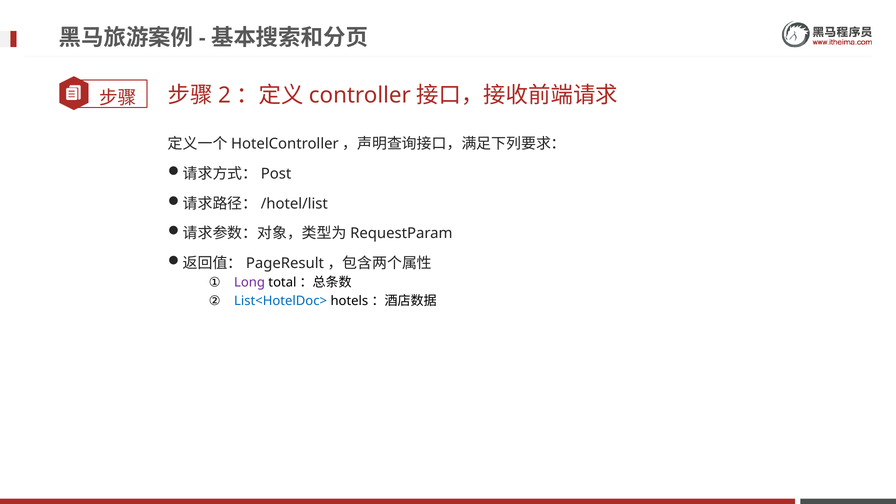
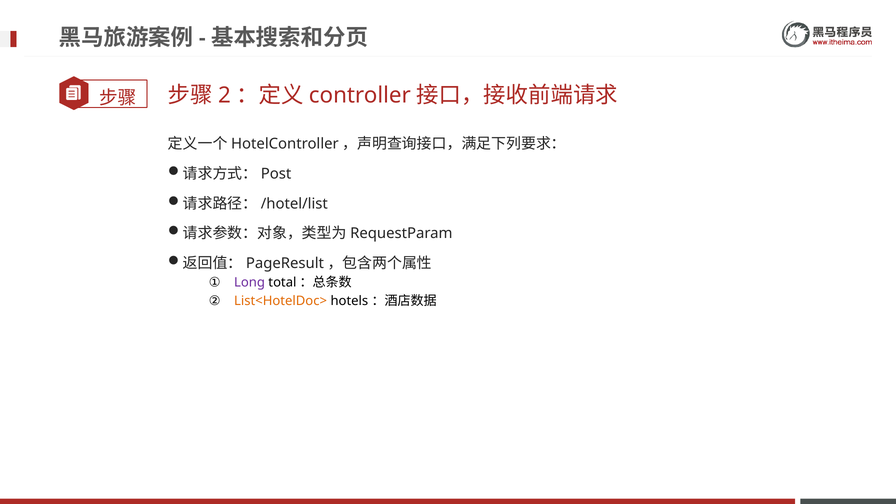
List<HotelDoc> colour: blue -> orange
